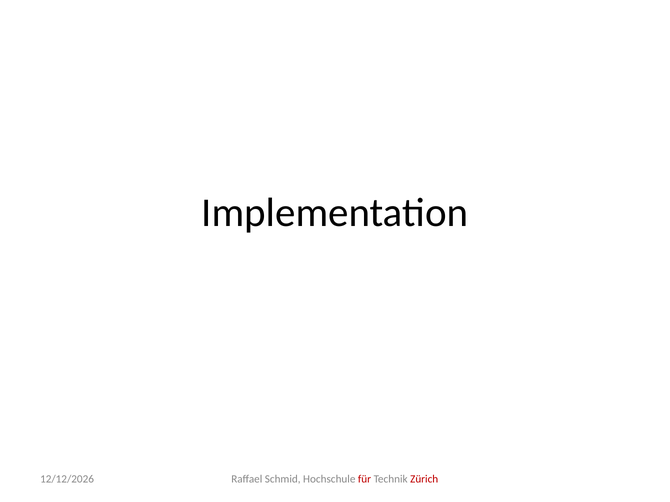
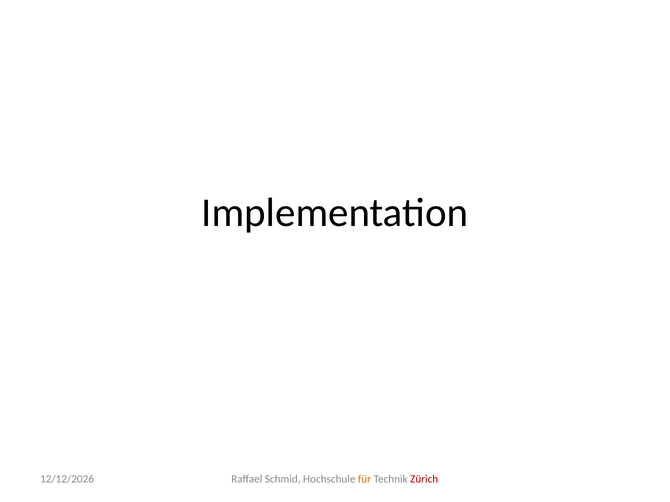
für colour: red -> orange
